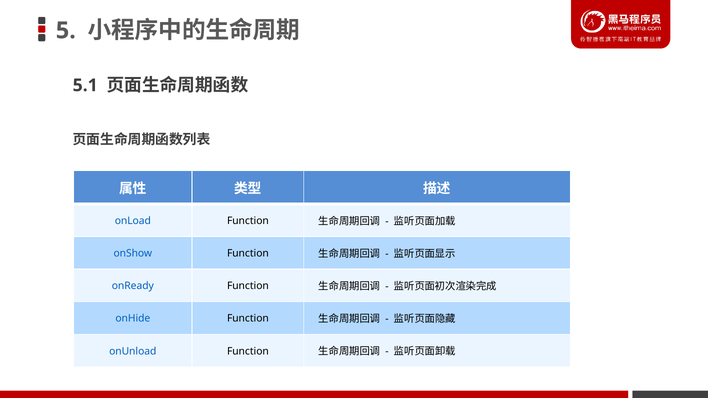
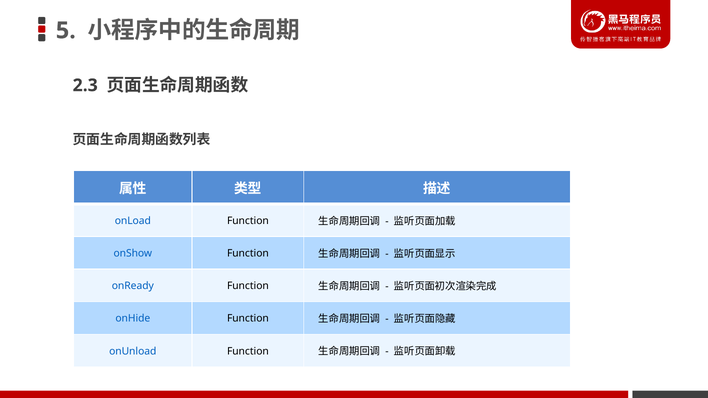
5.1: 5.1 -> 2.3
